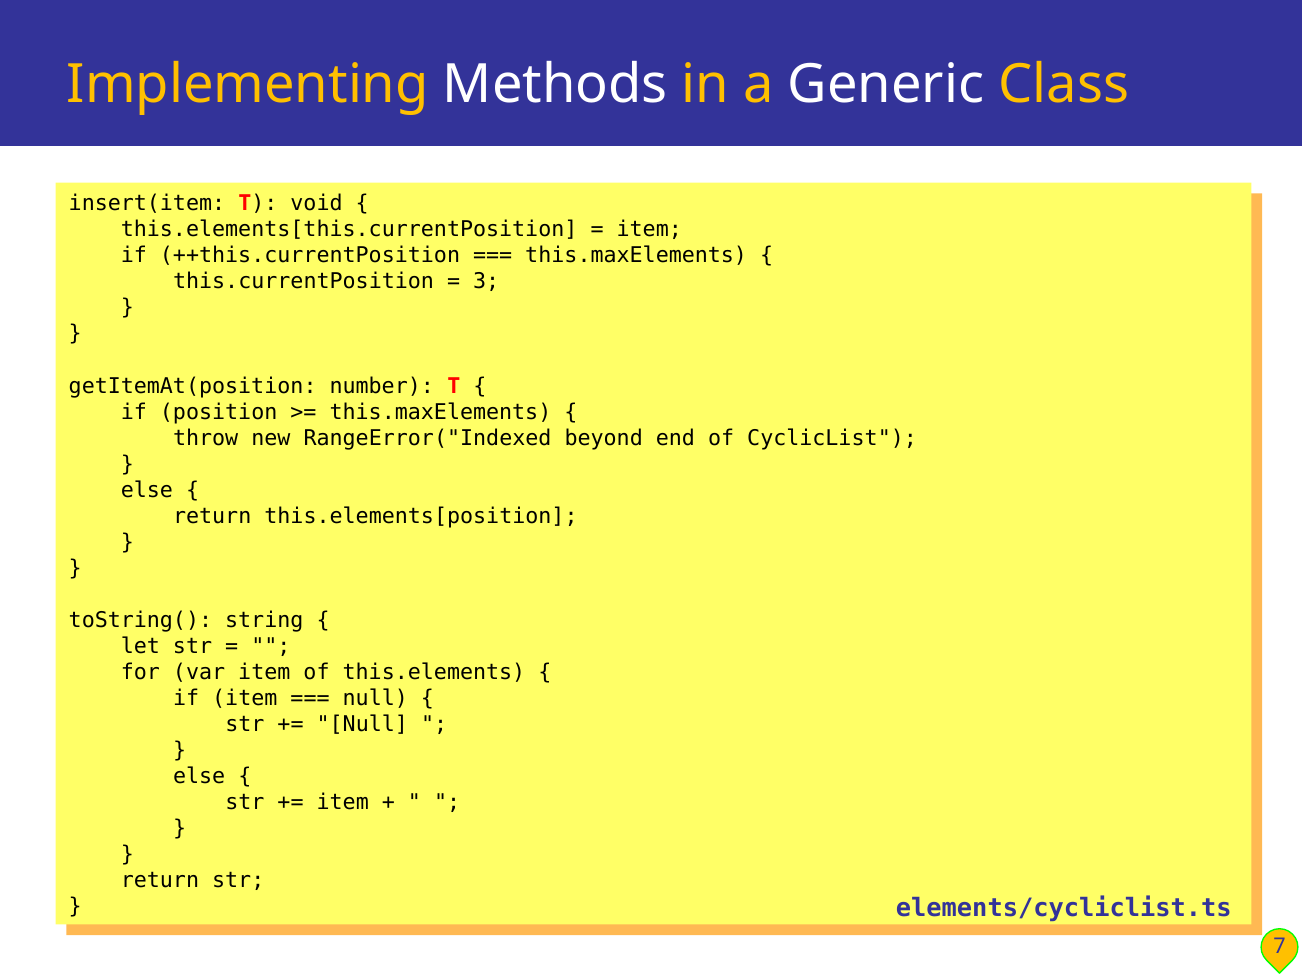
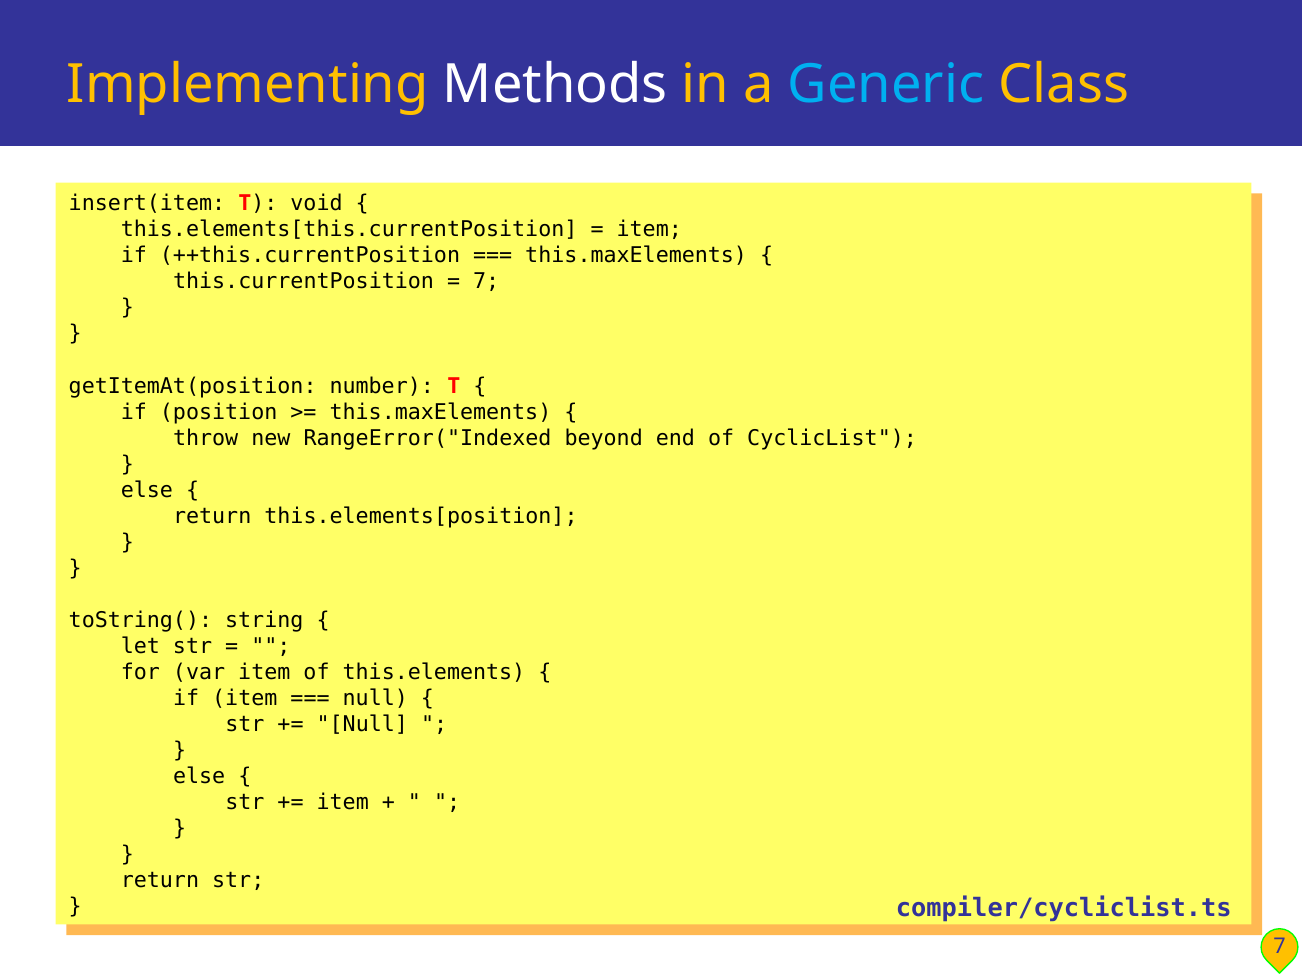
Generic colour: white -> light blue
3 at (486, 282): 3 -> 7
elements/cycliclist.ts: elements/cycliclist.ts -> compiler/cycliclist.ts
